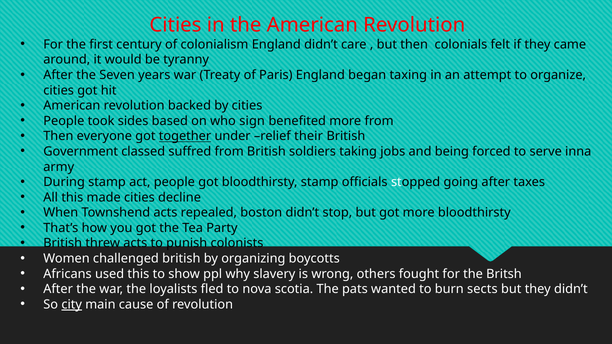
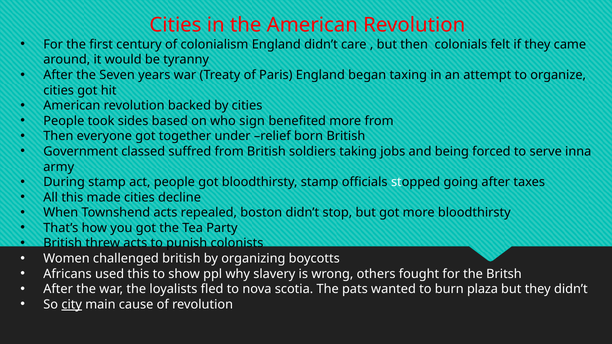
together underline: present -> none
their: their -> born
sects: sects -> plaza
